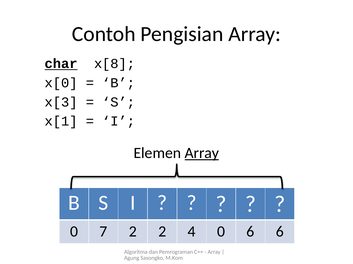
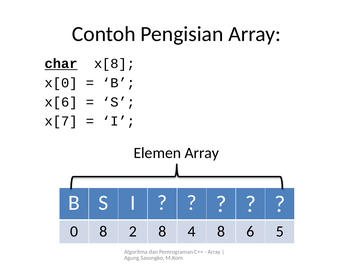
x[3: x[3 -> x[6
x[1: x[1 -> x[7
Array at (202, 153) underline: present -> none
0 7: 7 -> 8
2 2: 2 -> 8
4 0: 0 -> 8
6 6: 6 -> 5
